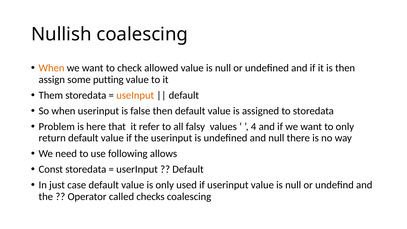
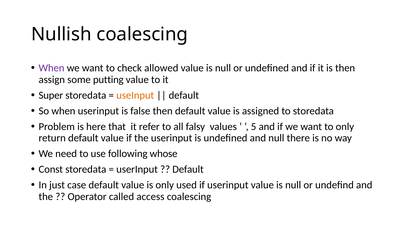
When at (52, 68) colour: orange -> purple
Them: Them -> Super
4: 4 -> 5
allows: allows -> whose
checks: checks -> access
